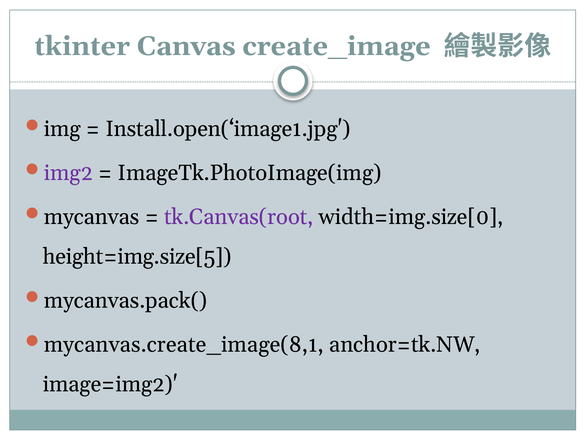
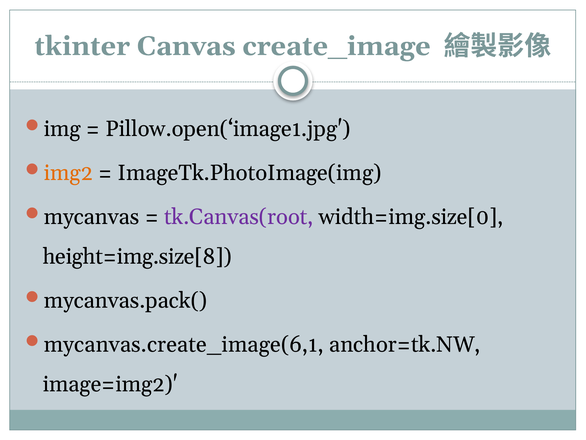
Install.open(‘image1.jpg: Install.open(‘image1.jpg -> Pillow.open(‘image1.jpg
img2 colour: purple -> orange
height=img.size[5: height=img.size[5 -> height=img.size[8
mycanvas.create_image(8,1: mycanvas.create_image(8,1 -> mycanvas.create_image(6,1
